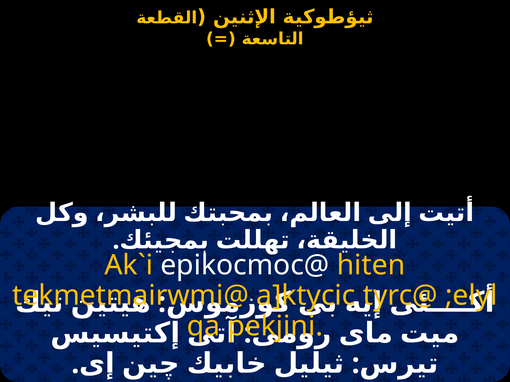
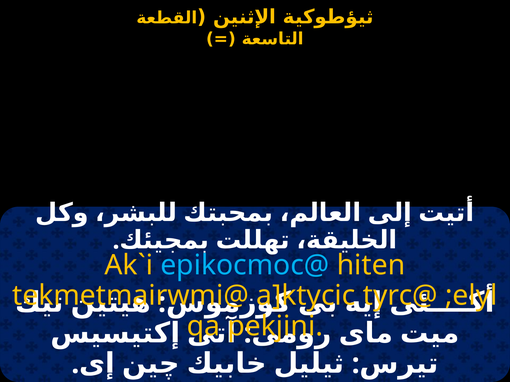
epikocmoc@ colour: white -> light blue
